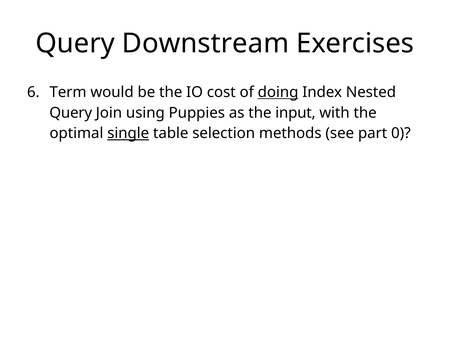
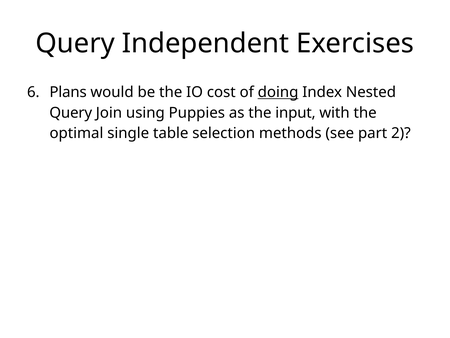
Downstream: Downstream -> Independent
Term: Term -> Plans
single underline: present -> none
0: 0 -> 2
